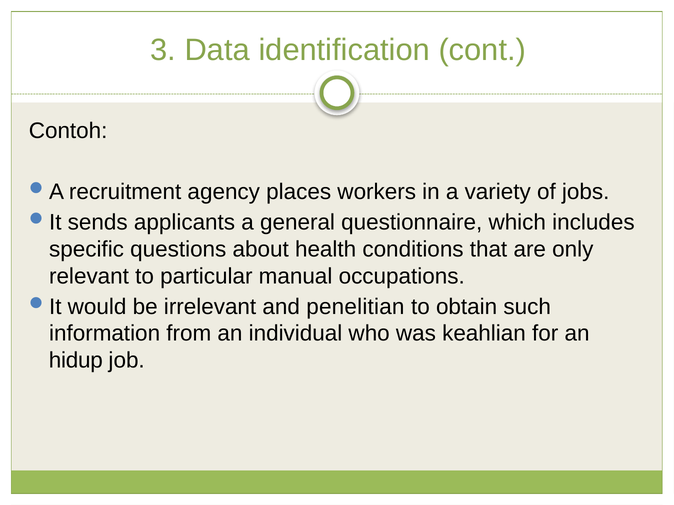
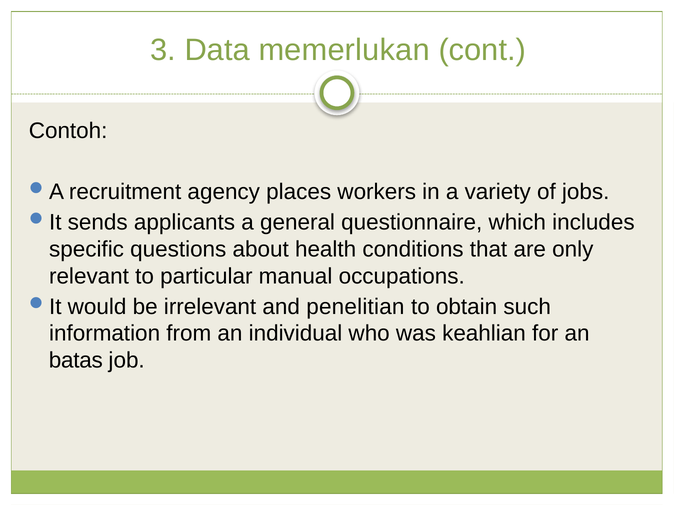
identification: identification -> memerlukan
hidup: hidup -> batas
